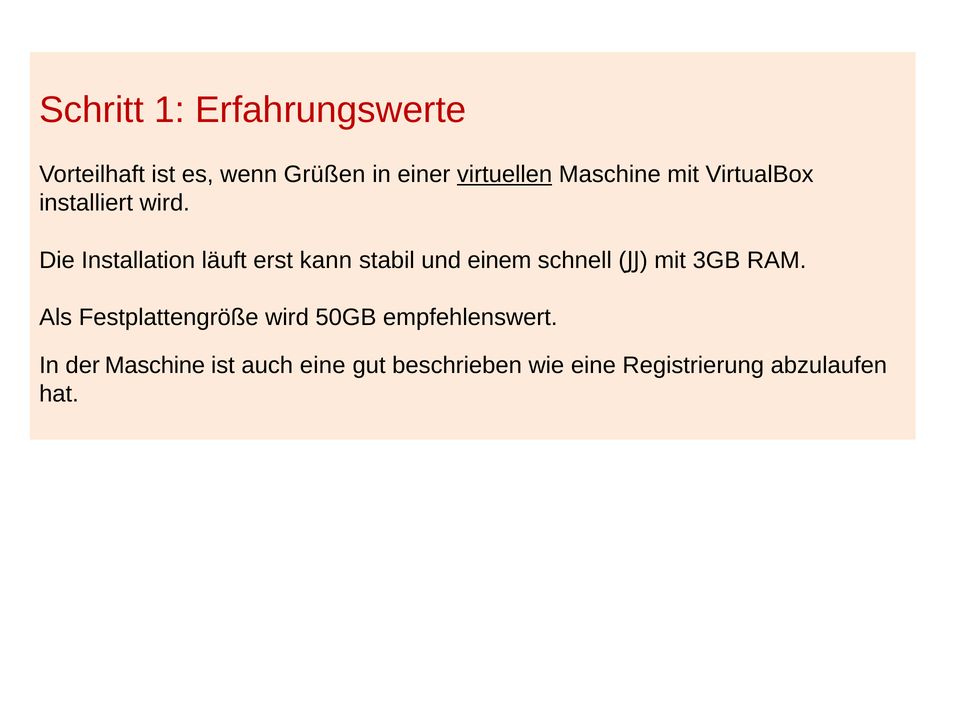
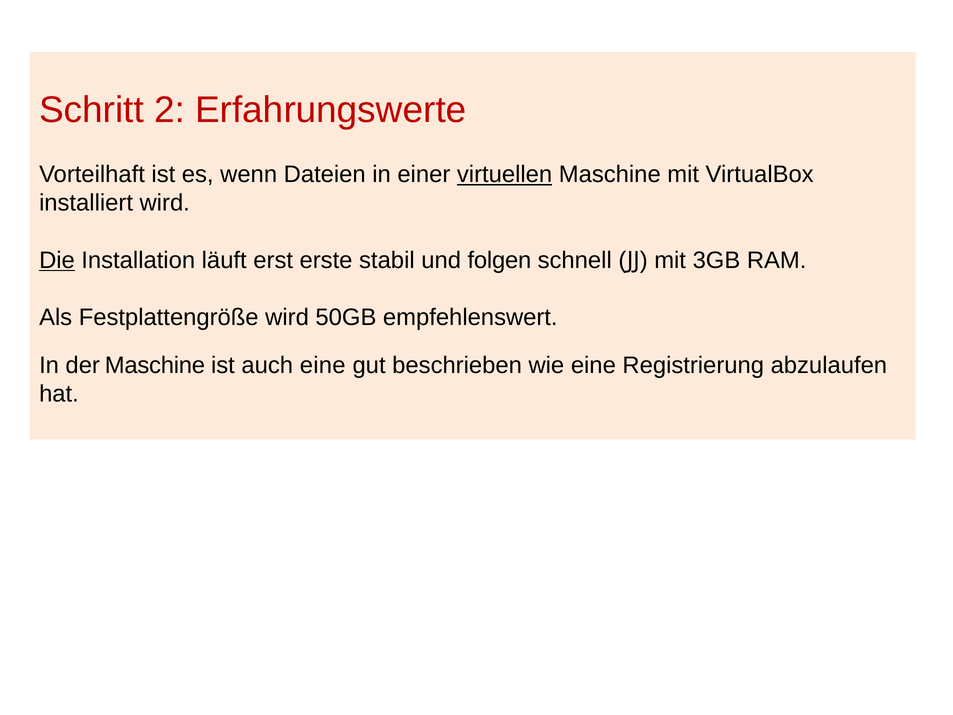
1: 1 -> 2
Grüßen: Grüßen -> Dateien
Die underline: none -> present
kann: kann -> erste
einem: einem -> folgen
